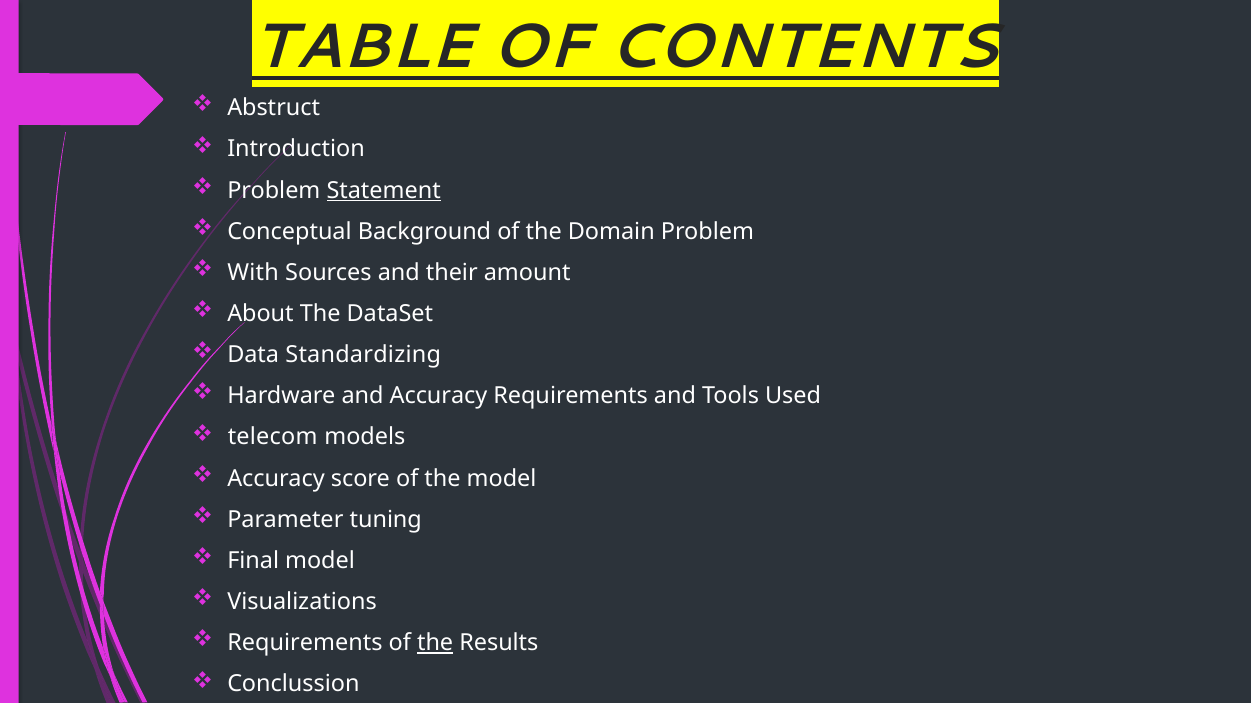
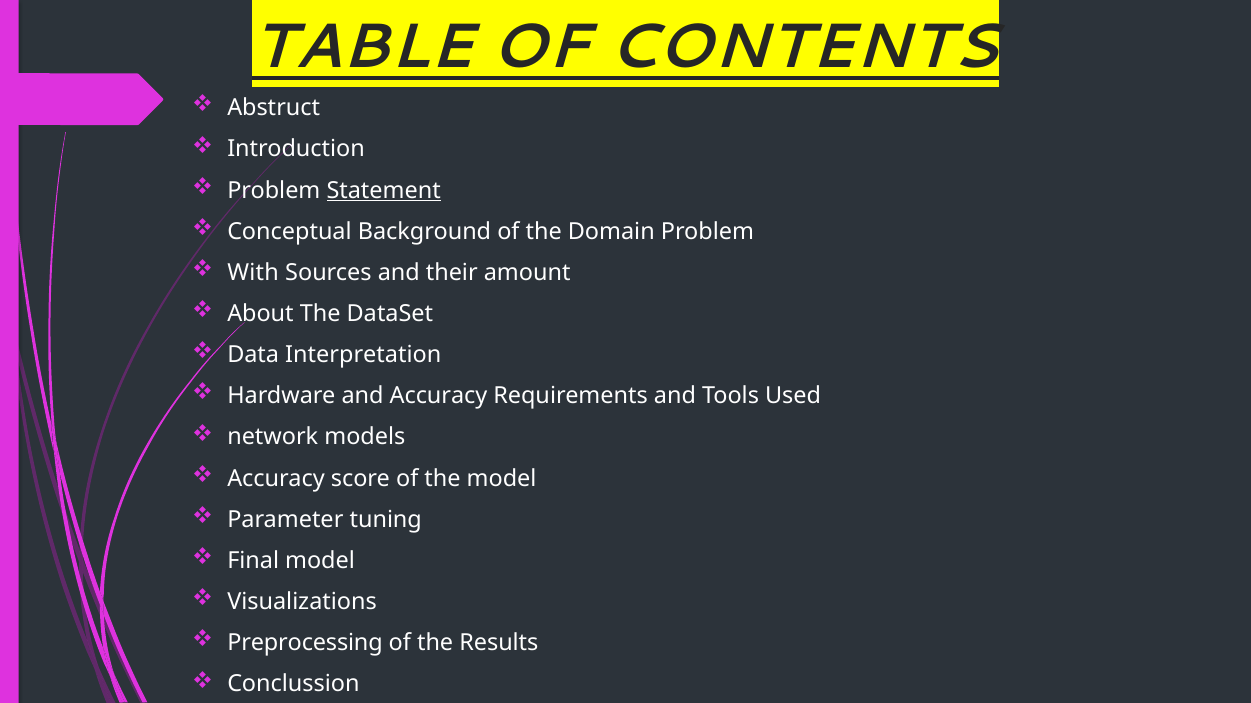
Standardizing: Standardizing -> Interpretation
telecom: telecom -> network
Requirements at (305, 644): Requirements -> Preprocessing
the at (435, 644) underline: present -> none
